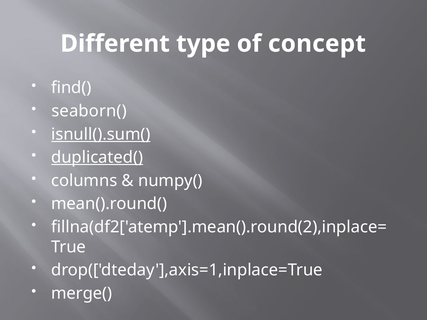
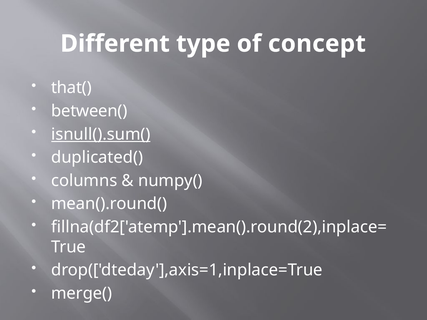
find(: find( -> that(
seaborn(: seaborn( -> between(
duplicated( underline: present -> none
